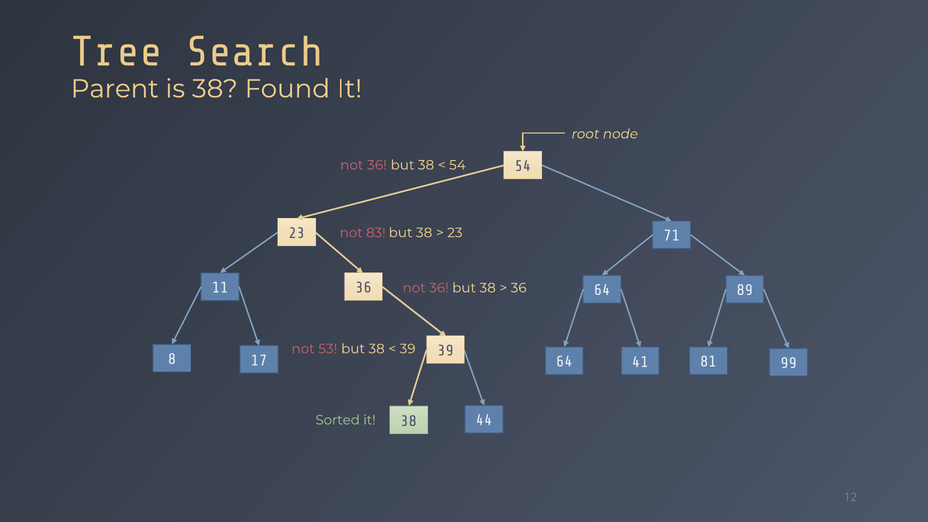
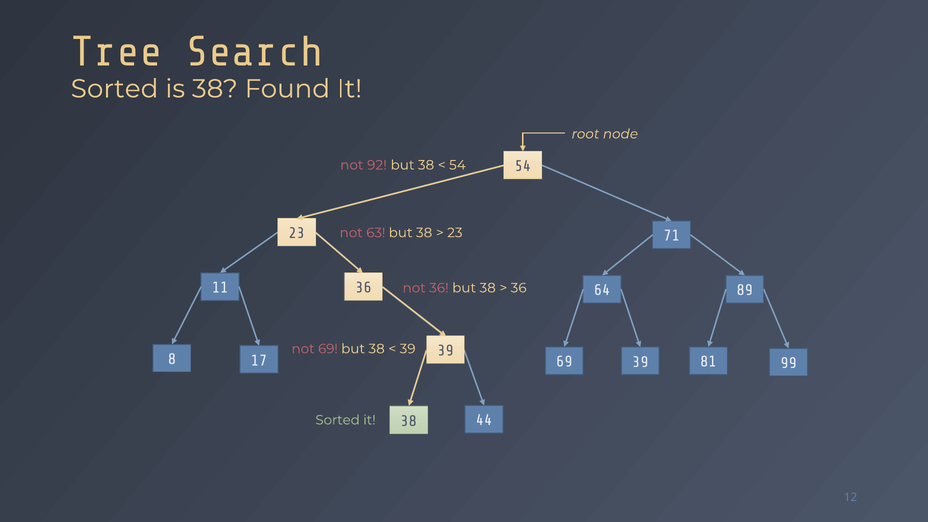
Parent at (115, 89): Parent -> Sorted
36 at (377, 165): 36 -> 92
83: 83 -> 63
not 53: 53 -> 69
8 64: 64 -> 69
17 41: 41 -> 39
